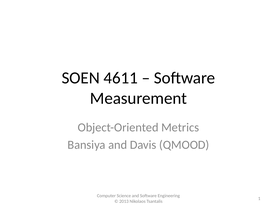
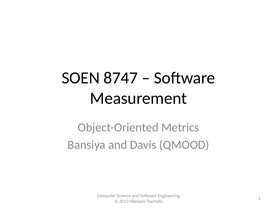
4611: 4611 -> 8747
